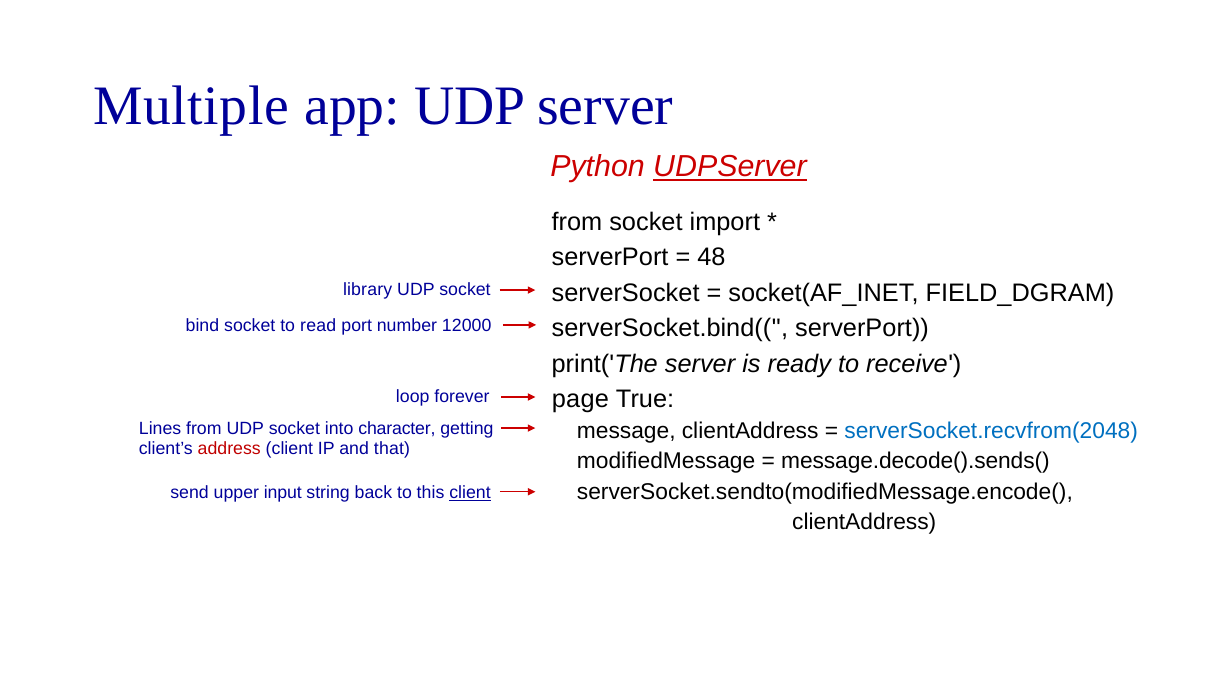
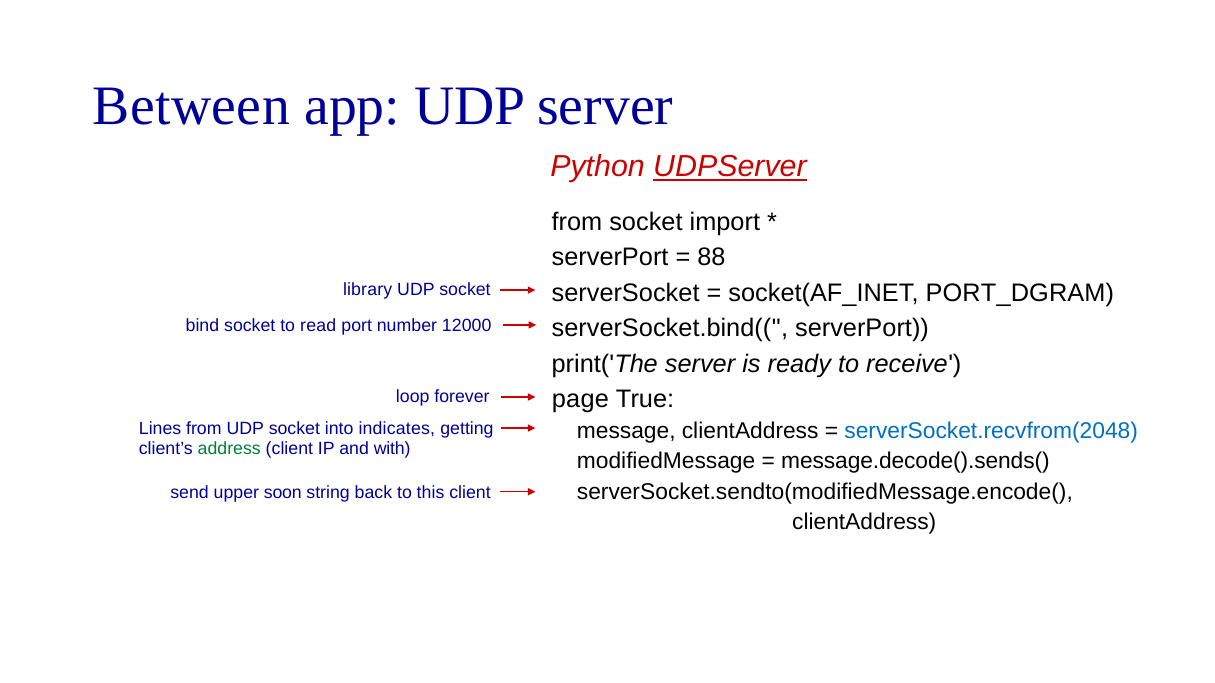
Multiple: Multiple -> Between
48: 48 -> 88
FIELD_DGRAM: FIELD_DGRAM -> PORT_DGRAM
character: character -> indicates
address colour: red -> green
that: that -> with
input: input -> soon
client at (470, 493) underline: present -> none
